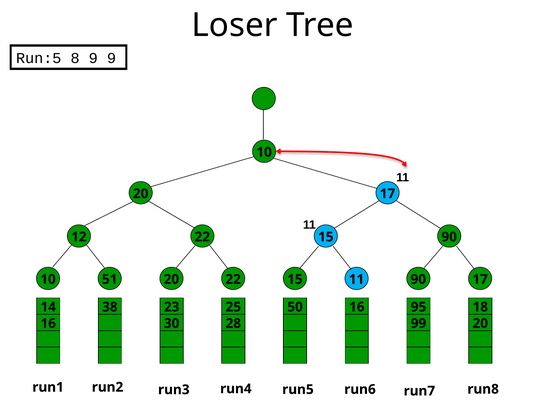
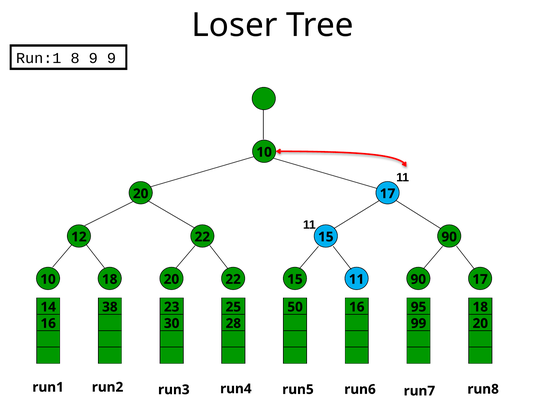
Run:5: Run:5 -> Run:1
10 51: 51 -> 18
